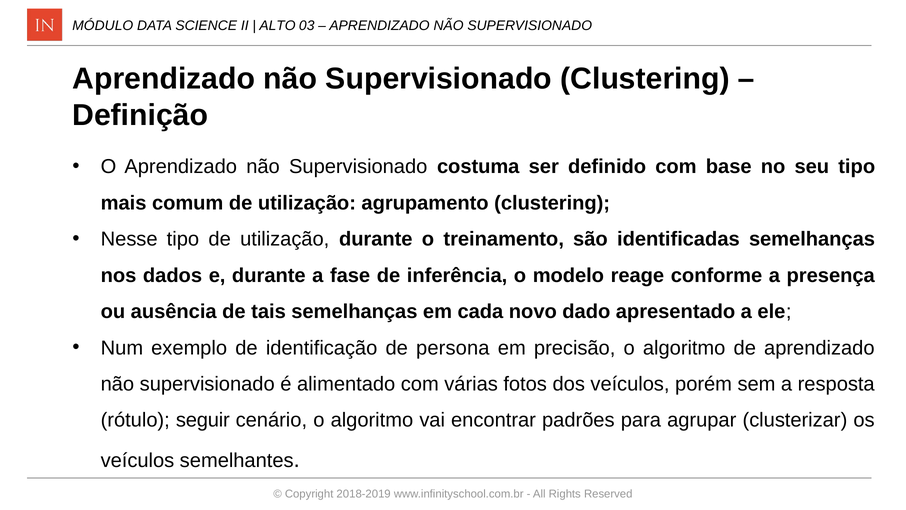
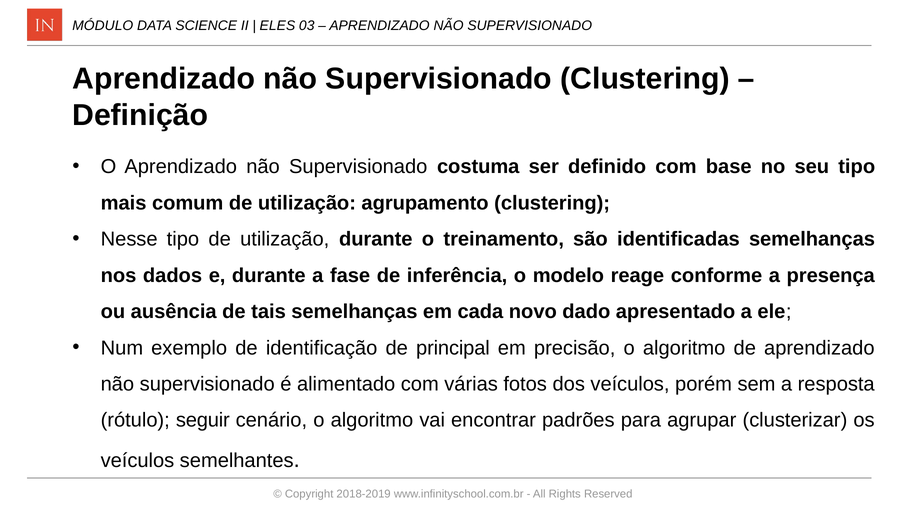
ALTO: ALTO -> ELES
persona: persona -> principal
